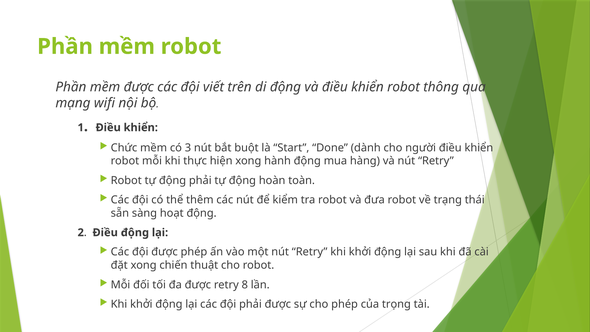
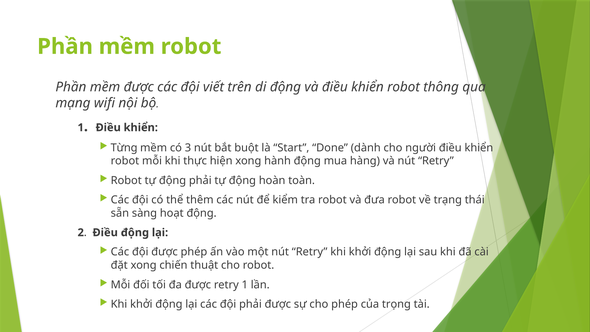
Chức: Chức -> Từng
retry 8: 8 -> 1
